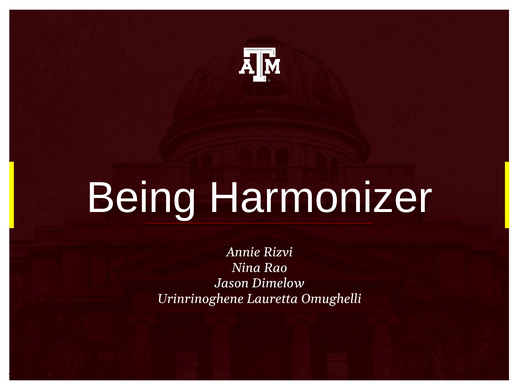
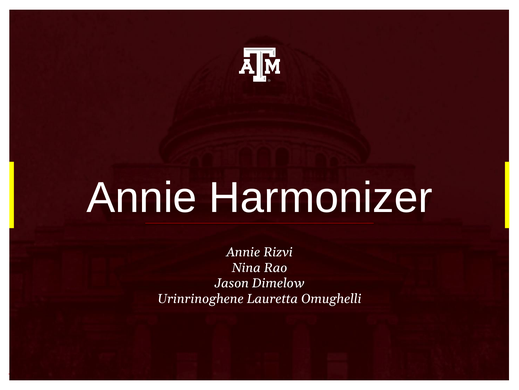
Being at (142, 198): Being -> Annie
